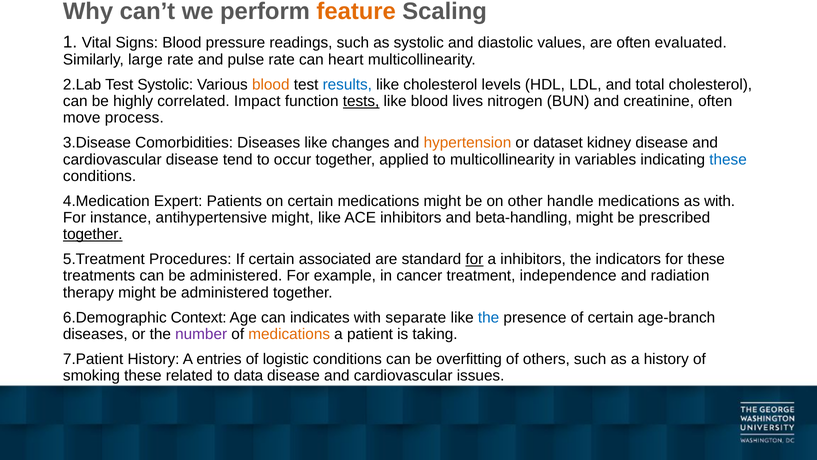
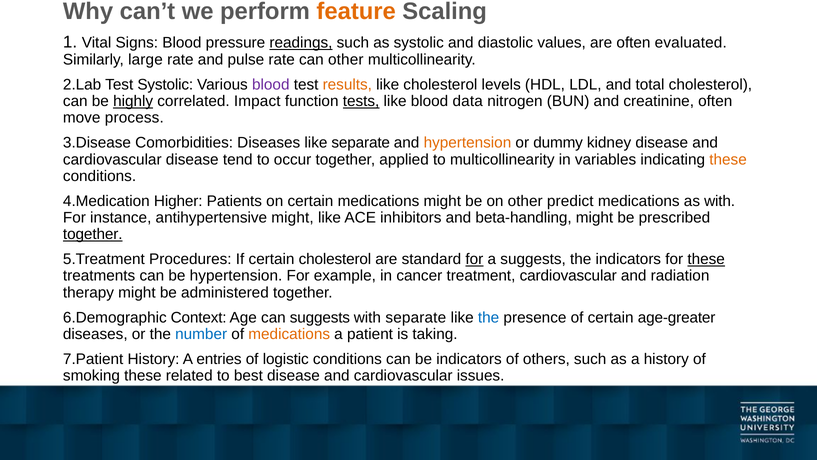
readings underline: none -> present
can heart: heart -> other
blood at (271, 85) colour: orange -> purple
results colour: blue -> orange
highly underline: none -> present
lives: lives -> data
like changes: changes -> separate
dataset: dataset -> dummy
these at (728, 159) colour: blue -> orange
Expert: Expert -> Higher
handle: handle -> predict
certain associated: associated -> cholesterol
a inhibitors: inhibitors -> suggests
these at (706, 259) underline: none -> present
can be administered: administered -> hypertension
treatment independence: independence -> cardiovascular
can indicates: indicates -> suggests
age-branch: age-branch -> age-greater
number colour: purple -> blue
be overfitting: overfitting -> indicators
data: data -> best
